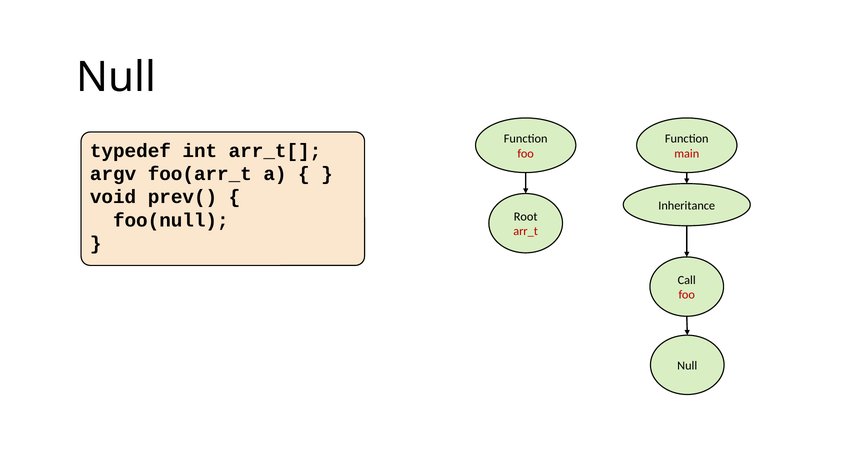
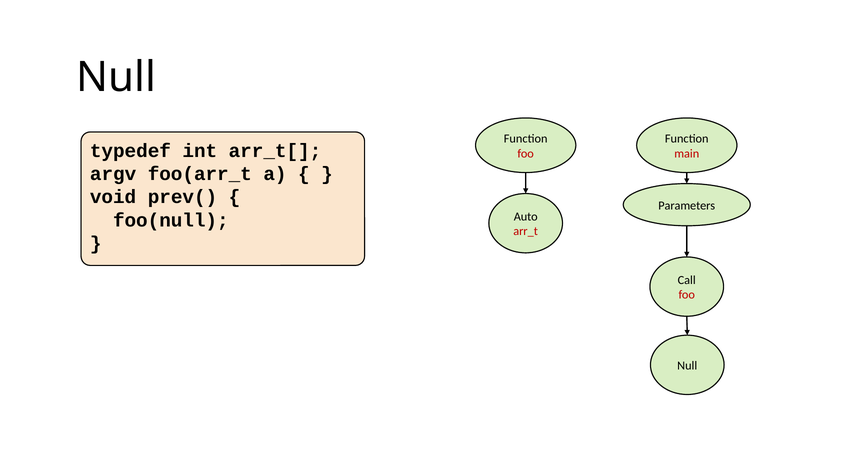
Inheritance: Inheritance -> Parameters
Root: Root -> Auto
